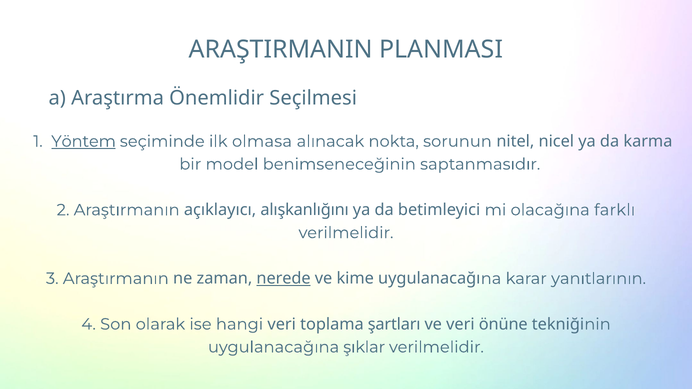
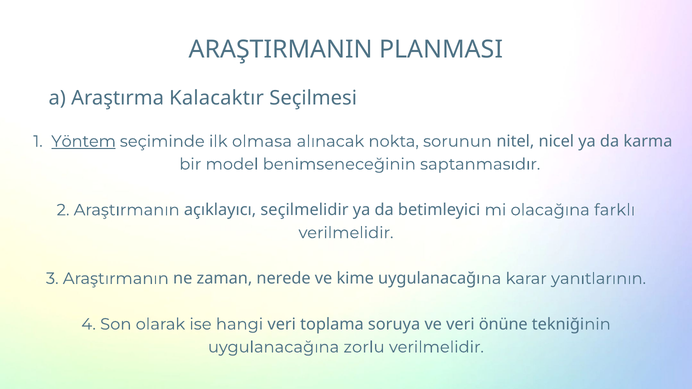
Önemlidir: Önemlidir -> Kalacaktır
alışkanlığını: alışkanlığını -> seçilmelidir
nerede underline: present -> none
şartları: şartları -> soruya
şıklar: şıklar -> zorlu
